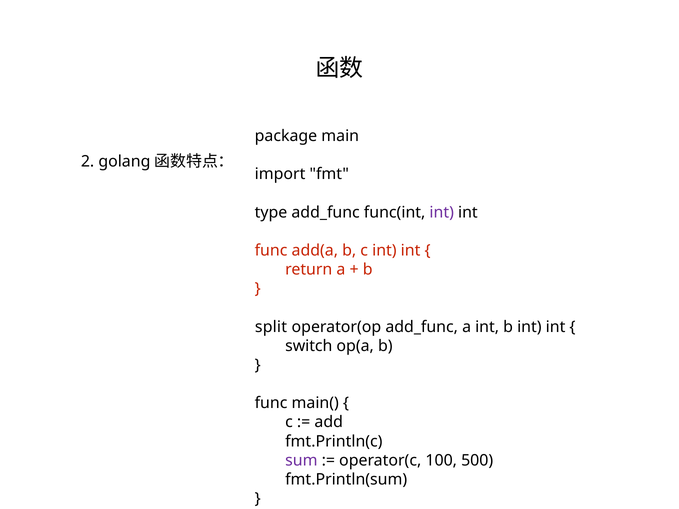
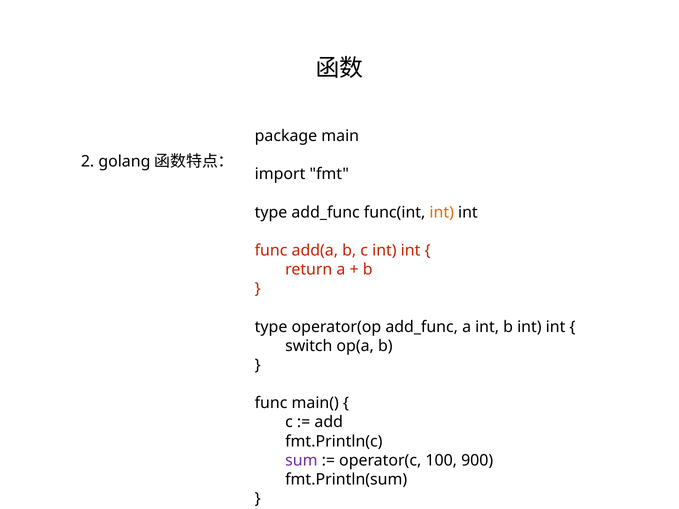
int at (442, 212) colour: purple -> orange
split at (271, 327): split -> type
500: 500 -> 900
